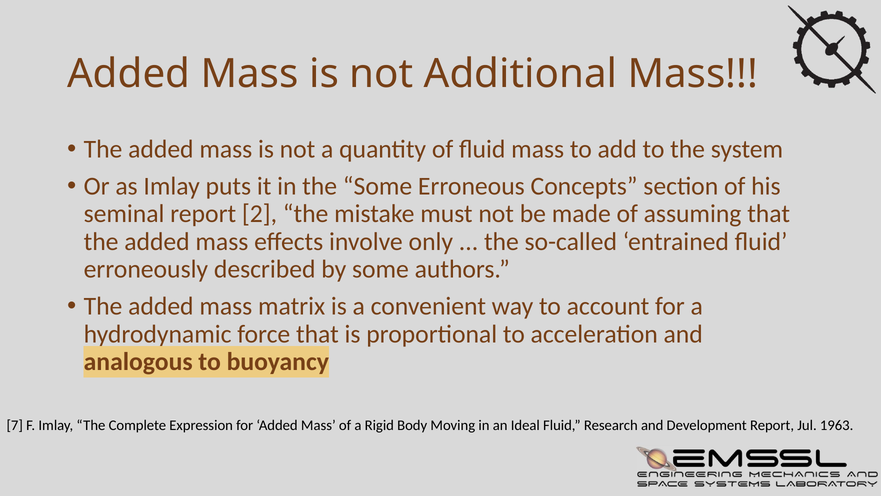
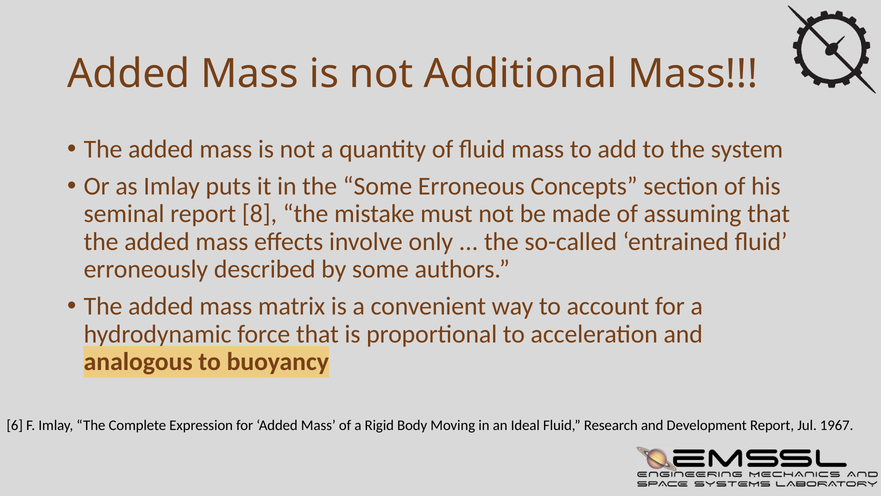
2: 2 -> 8
7: 7 -> 6
1963: 1963 -> 1967
